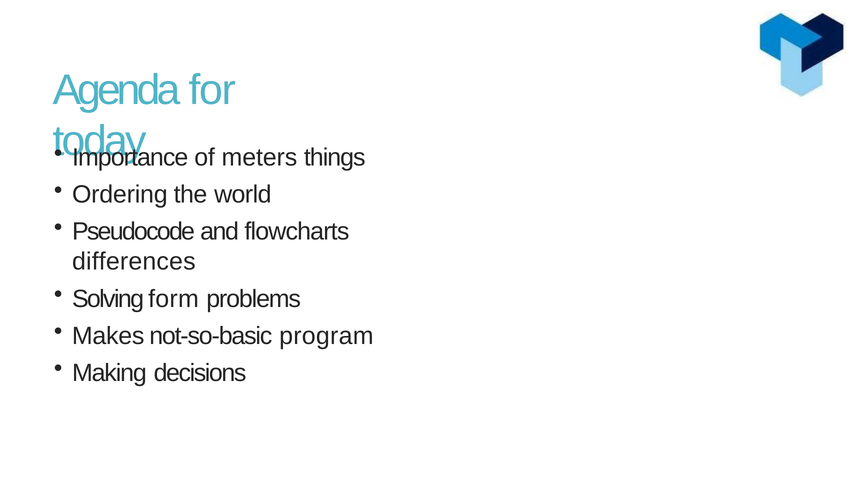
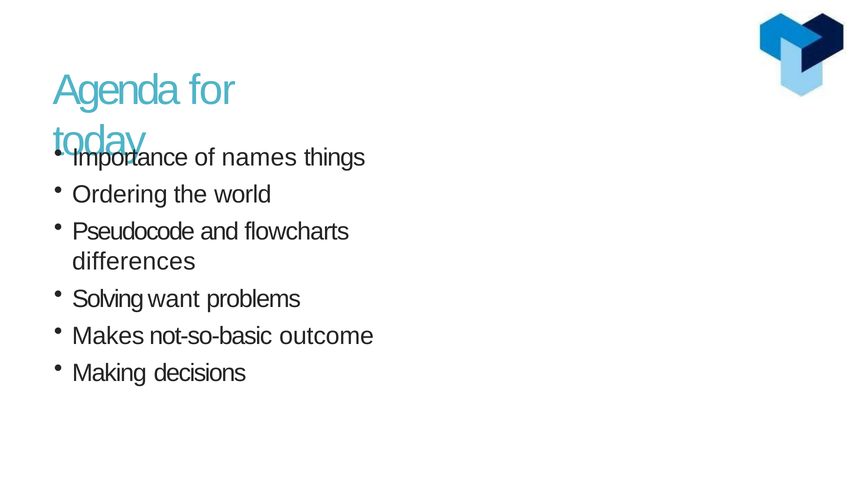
meters: meters -> names
form: form -> want
program: program -> outcome
